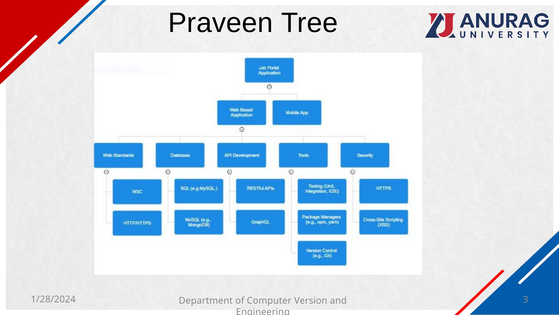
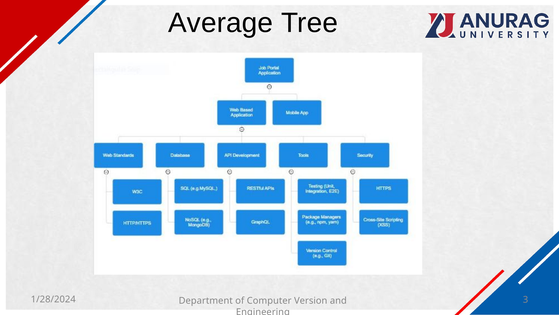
Praveen: Praveen -> Average
